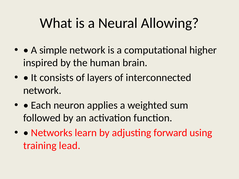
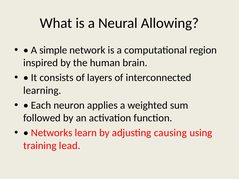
higher: higher -> region
network at (42, 91): network -> learning
forward: forward -> causing
